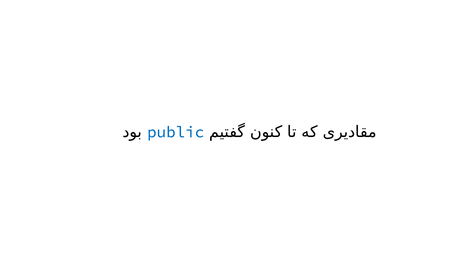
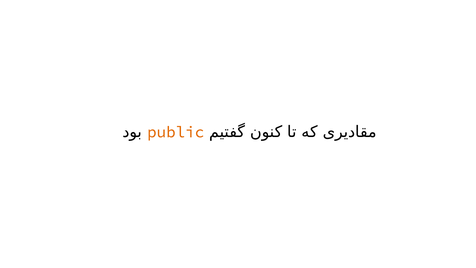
public colour: blue -> orange
